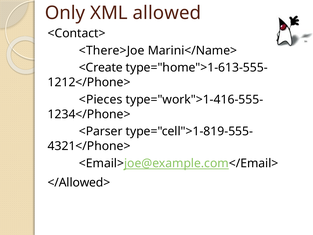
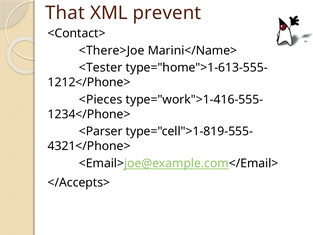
Only: Only -> That
allowed: allowed -> prevent
<Create: <Create -> <Tester
</Allowed>: </Allowed> -> </Accepts>
